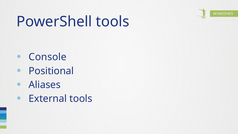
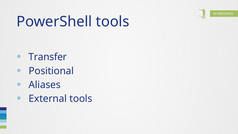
Console: Console -> Transfer
